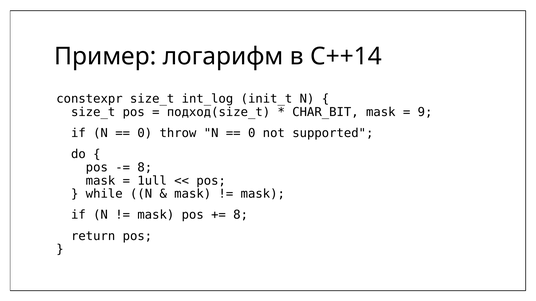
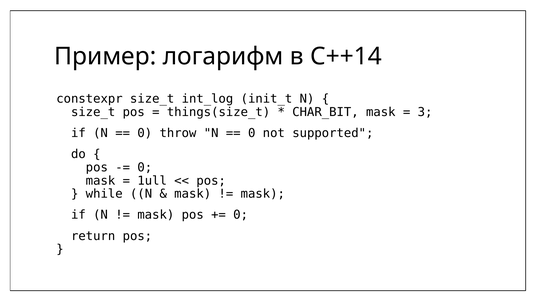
подход(size_t: подход(size_t -> things(size_t
9: 9 -> 3
8 at (145, 168): 8 -> 0
8 at (241, 215): 8 -> 0
